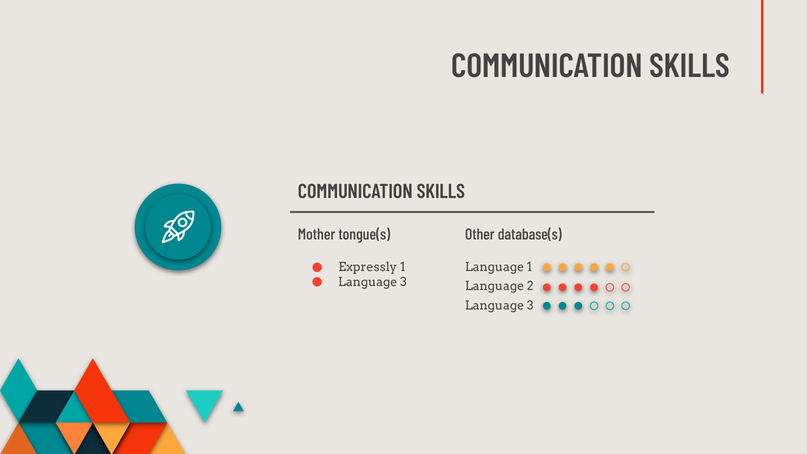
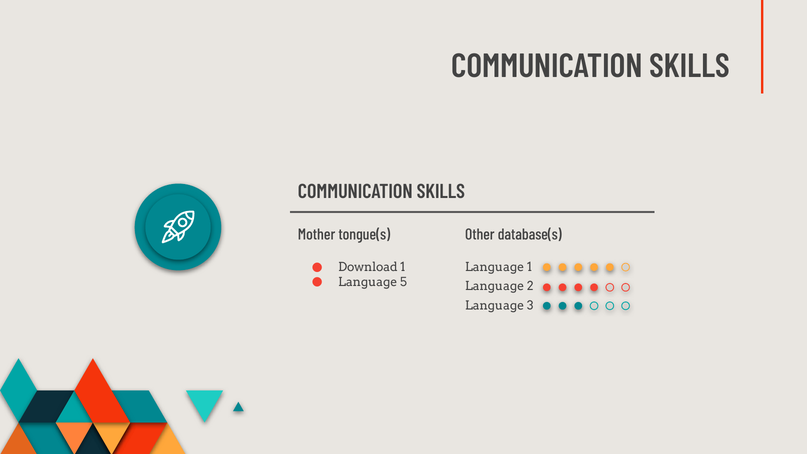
Expressly: Expressly -> Download
3 at (403, 282): 3 -> 5
